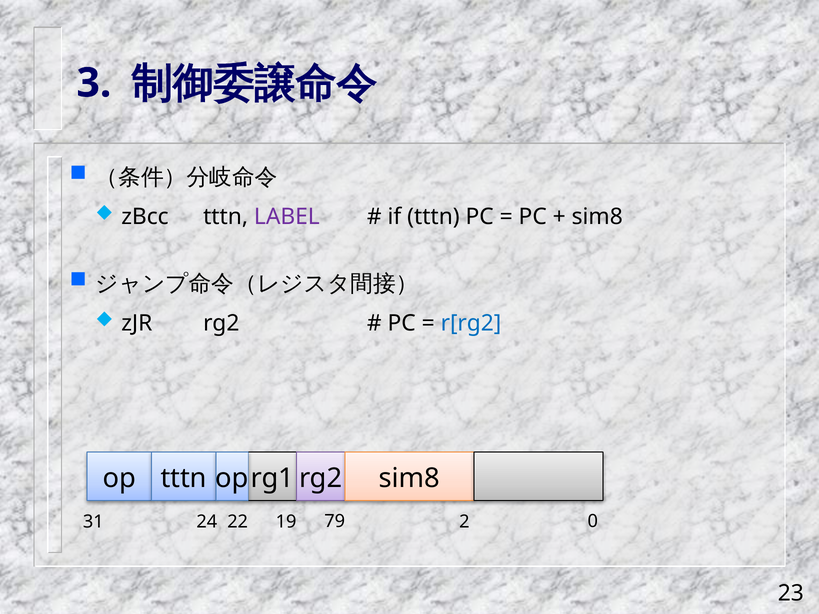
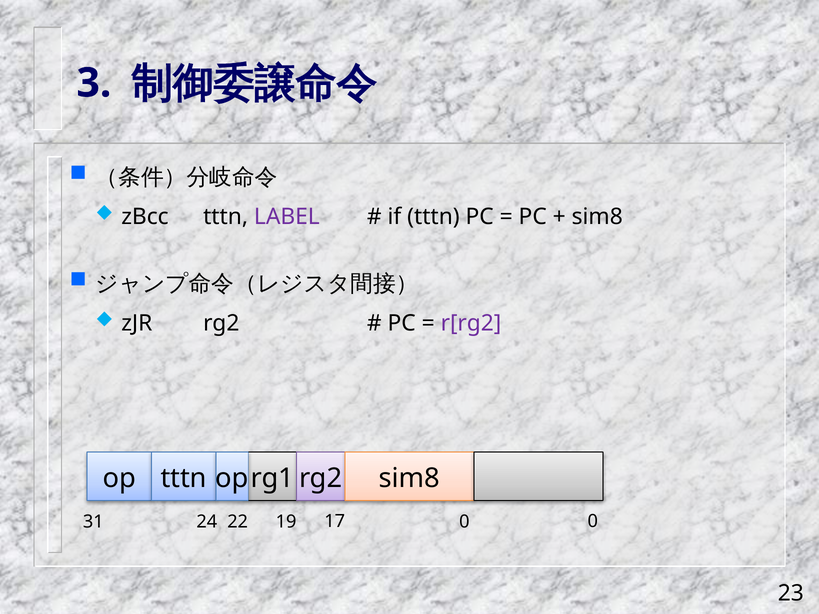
r[rg2 colour: blue -> purple
79: 79 -> 17
22 2: 2 -> 0
